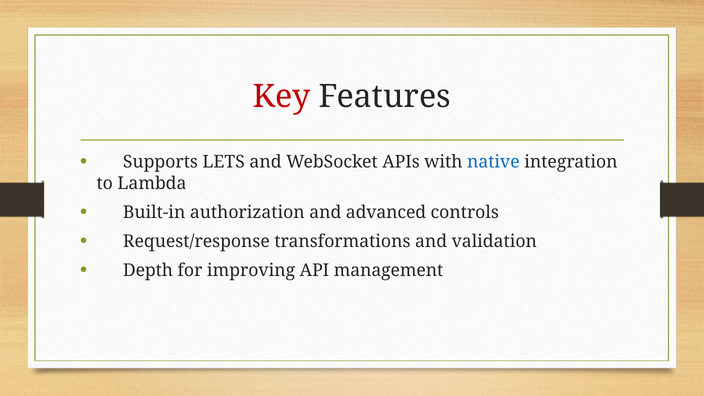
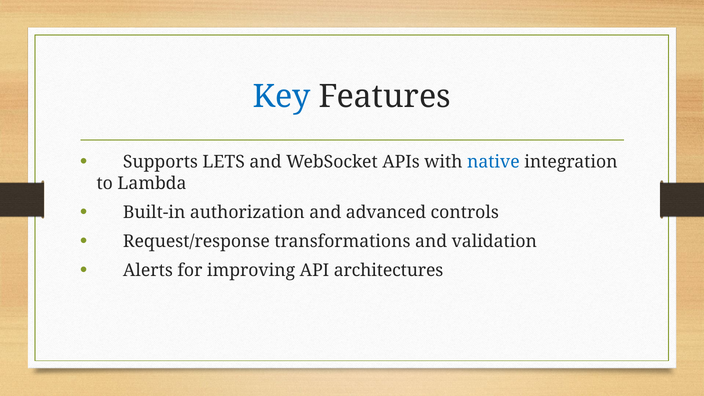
Key colour: red -> blue
Depth: Depth -> Alerts
management: management -> architectures
